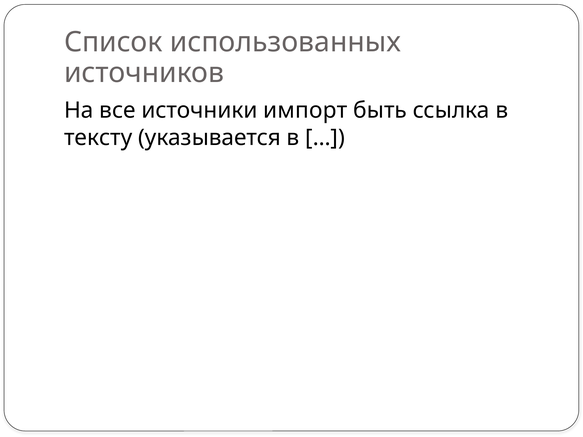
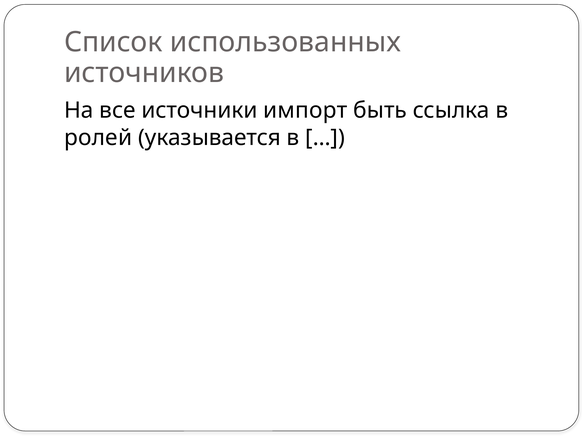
тексту: тексту -> ролей
